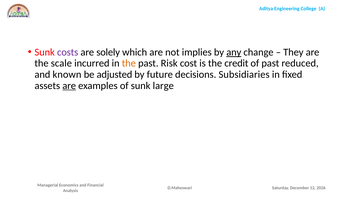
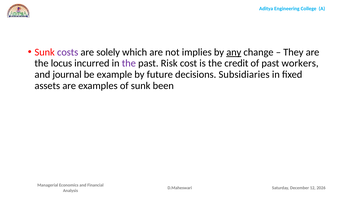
scale: scale -> locus
the at (129, 63) colour: orange -> purple
reduced: reduced -> workers
known: known -> journal
adjusted: adjusted -> example
are at (69, 86) underline: present -> none
large: large -> been
